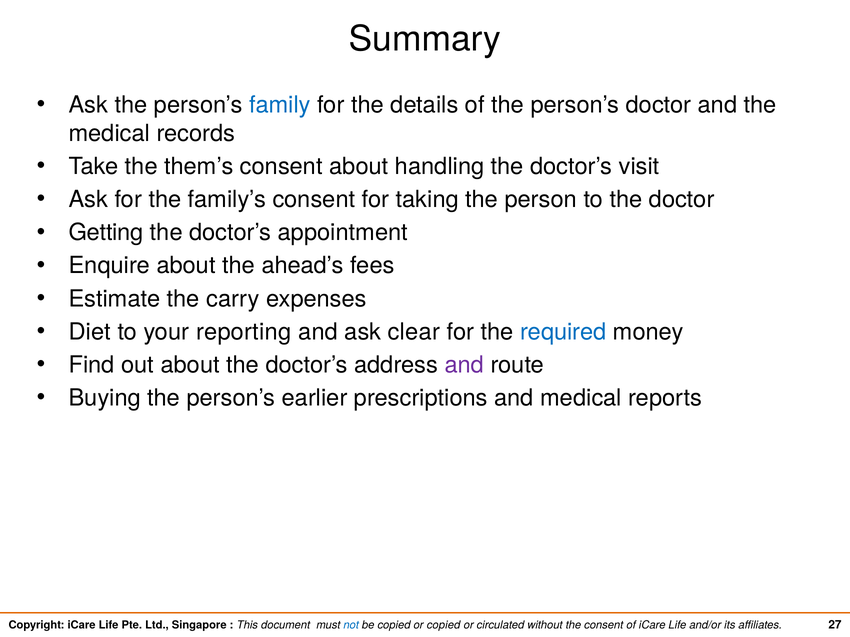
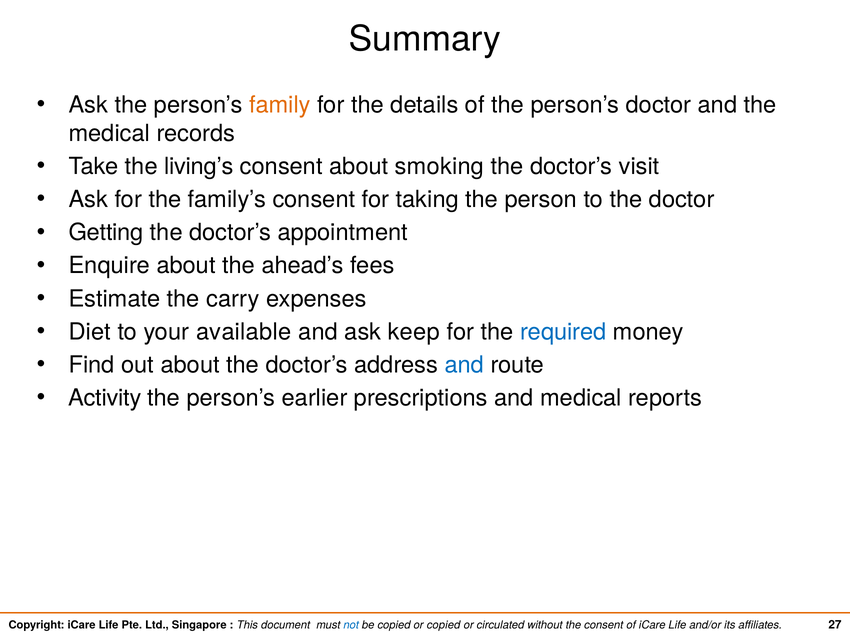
family colour: blue -> orange
them’s: them’s -> living’s
handling: handling -> smoking
reporting: reporting -> available
clear: clear -> keep
and at (464, 365) colour: purple -> blue
Buying: Buying -> Activity
